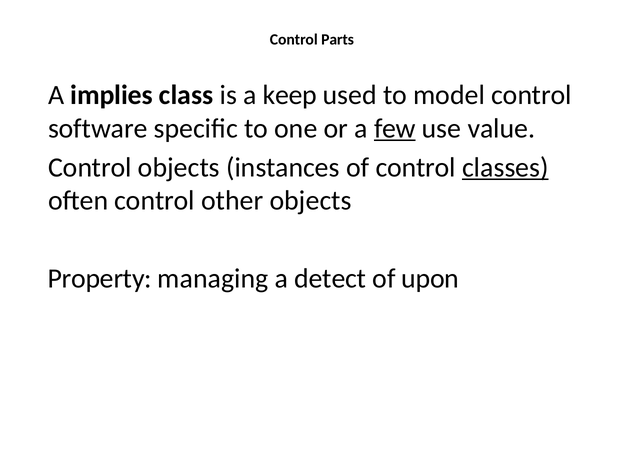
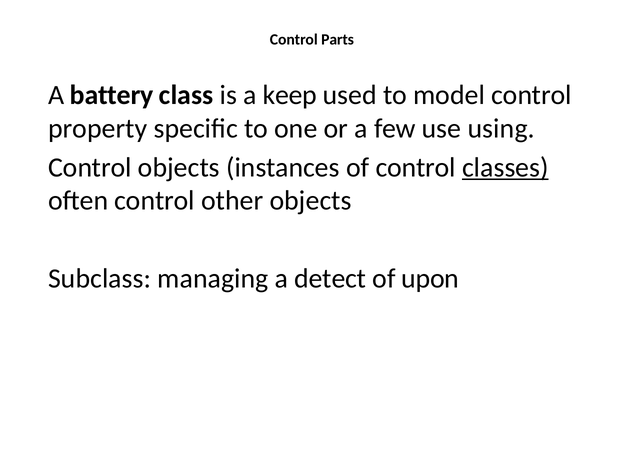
implies: implies -> battery
software: software -> property
few underline: present -> none
value: value -> using
Property: Property -> Subclass
